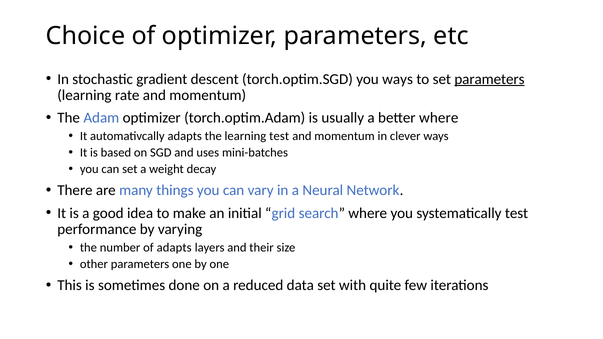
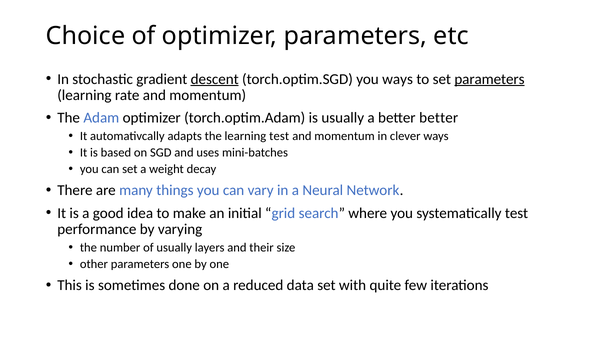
descent underline: none -> present
better where: where -> better
of adapts: adapts -> usually
